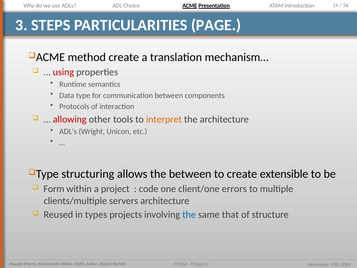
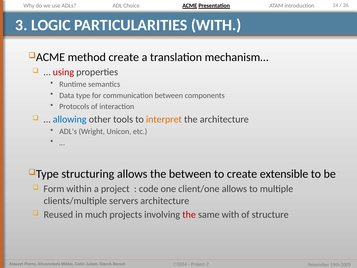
STEPS: STEPS -> LOGIC
PARTICULARITIES PAGE: PAGE -> WITH
allowing colour: red -> blue
client/one errors: errors -> allows
types: types -> much
the at (189, 214) colour: blue -> red
same that: that -> with
